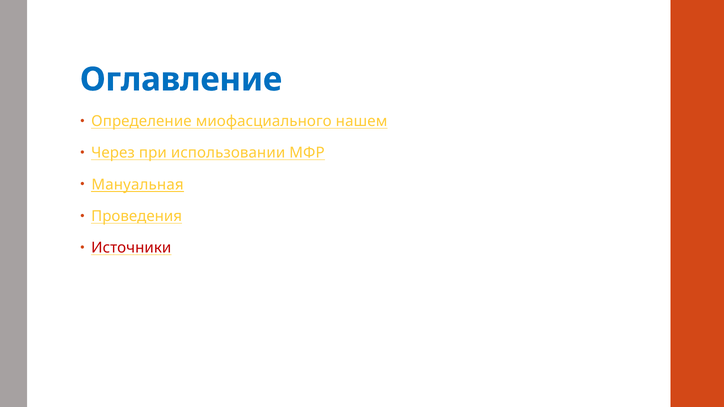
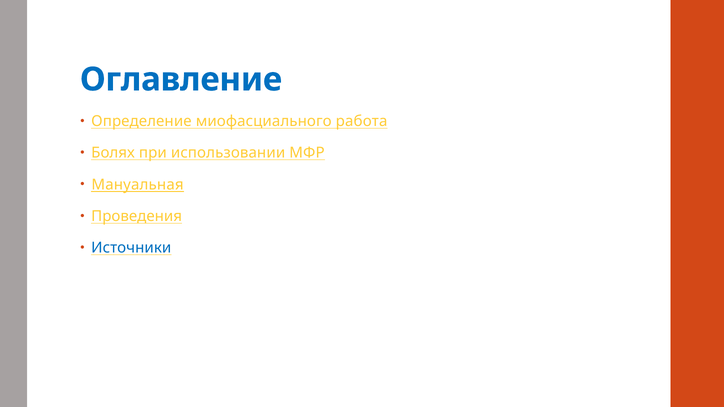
нашем: нашем -> работа
Через: Через -> Болях
Источники colour: red -> blue
